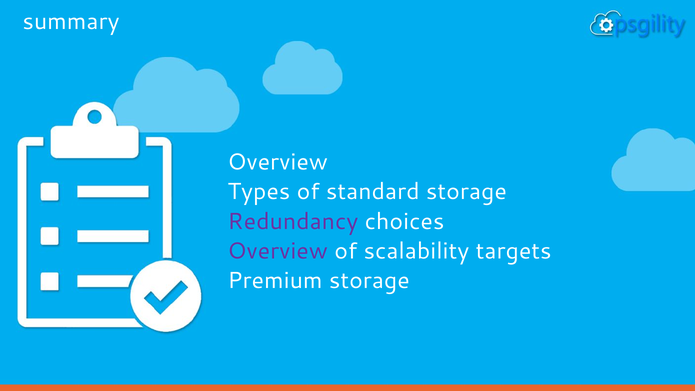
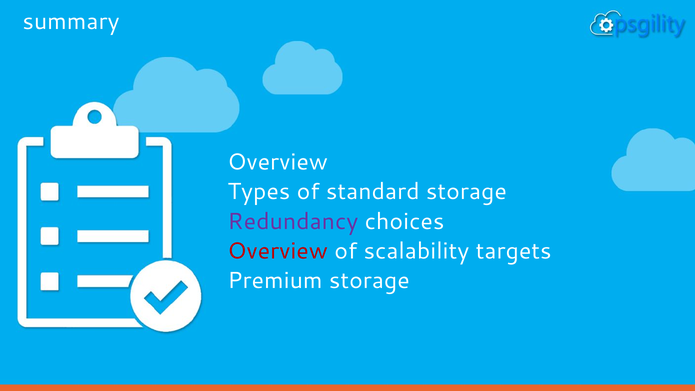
Overview at (278, 251) colour: purple -> red
